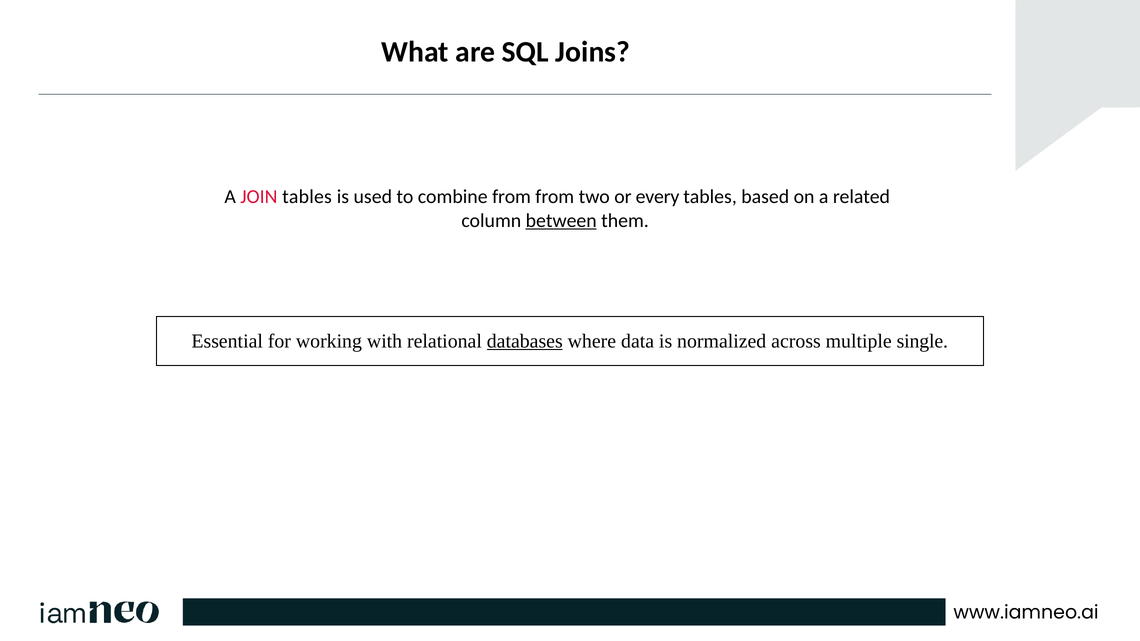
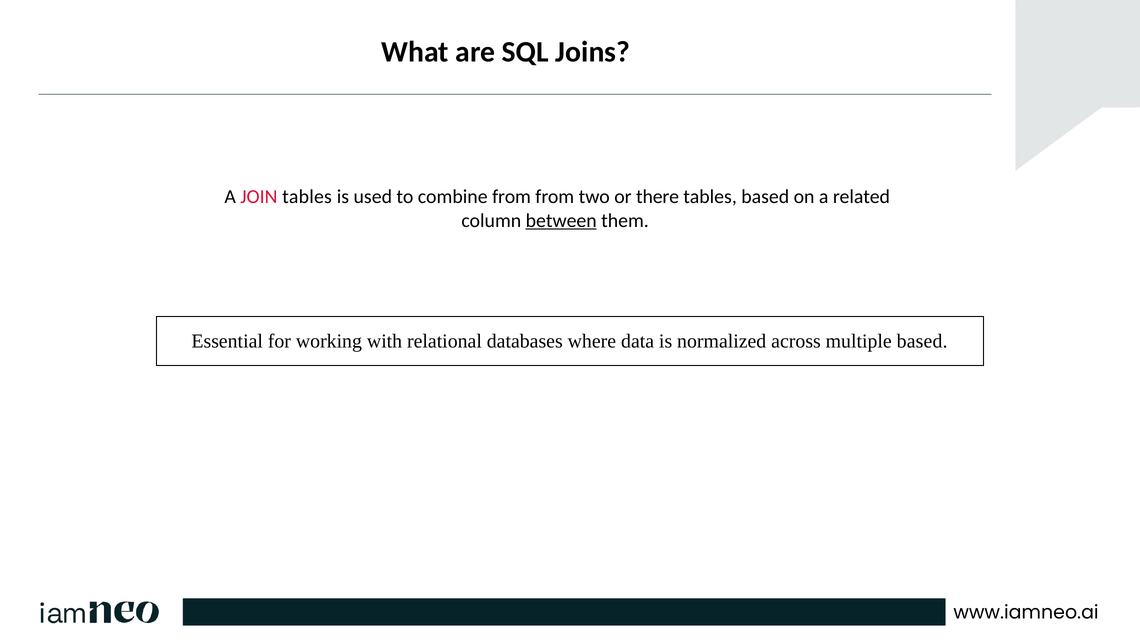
every: every -> there
databases underline: present -> none
multiple single: single -> based
